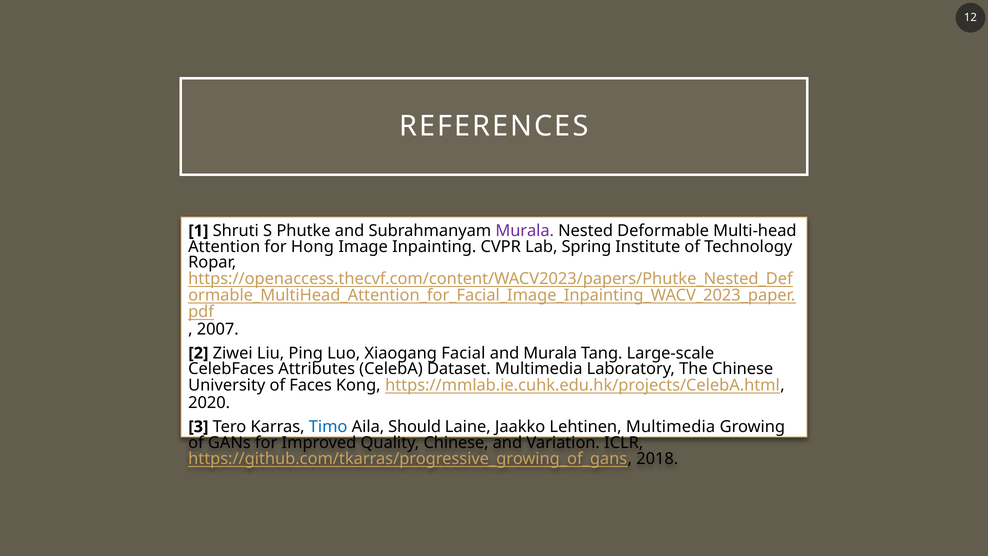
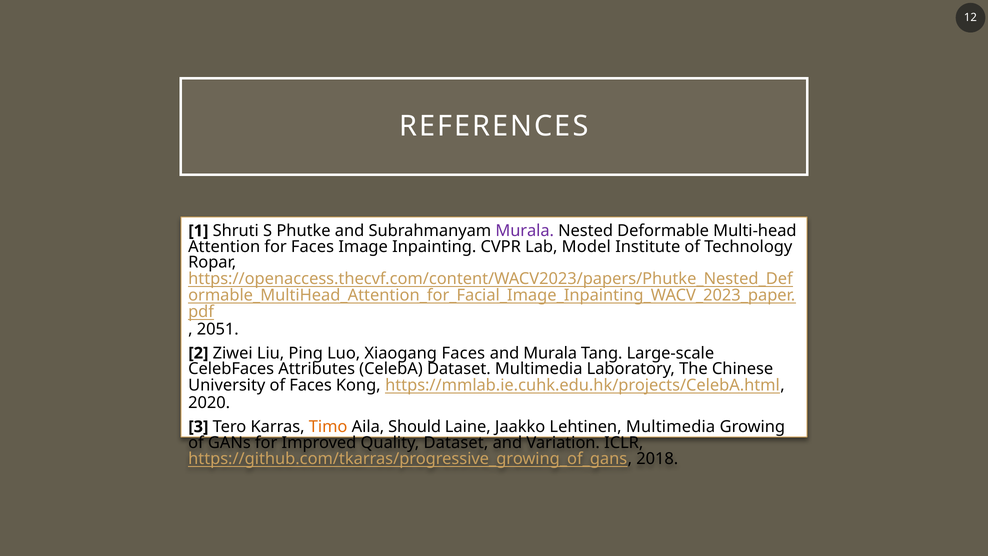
for Hong: Hong -> Faces
Spring: Spring -> Model
2007: 2007 -> 2051
Xiaogang Facial: Facial -> Faces
Timo colour: blue -> orange
Quality Chinese: Chinese -> Dataset
